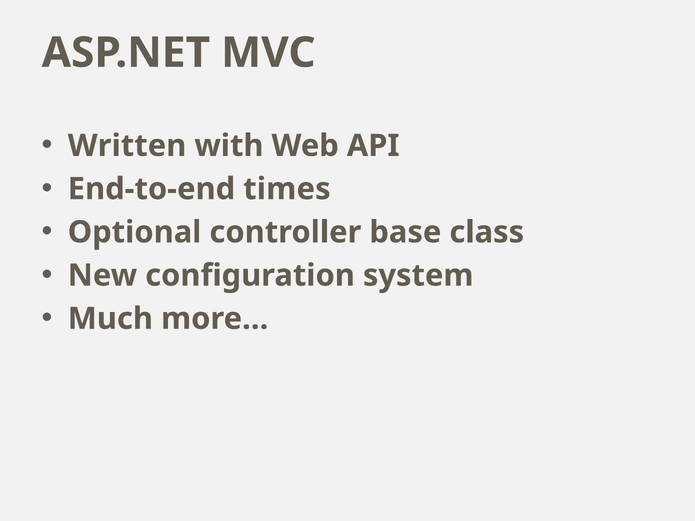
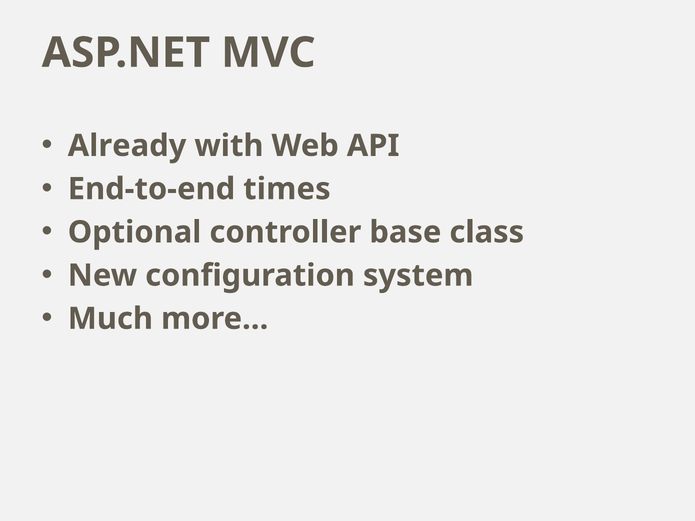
Written: Written -> Already
